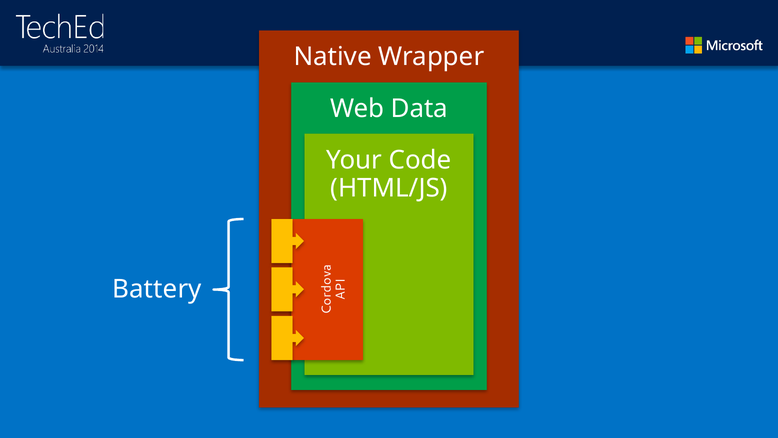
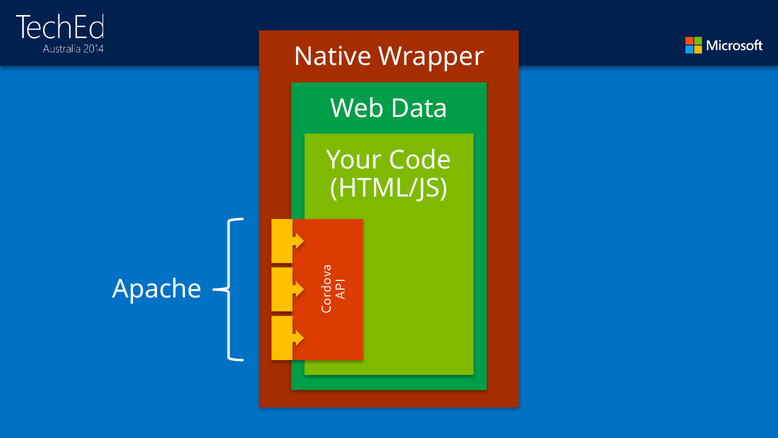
Battery: Battery -> Apache
